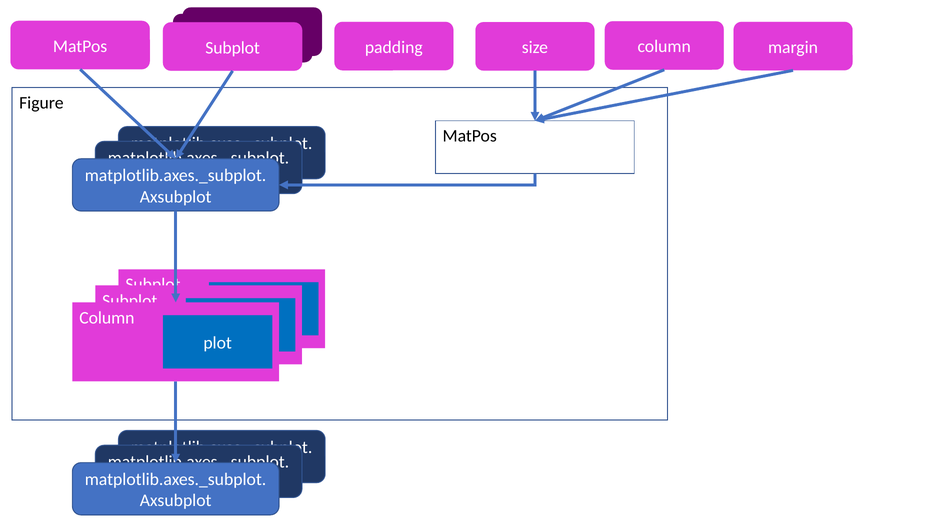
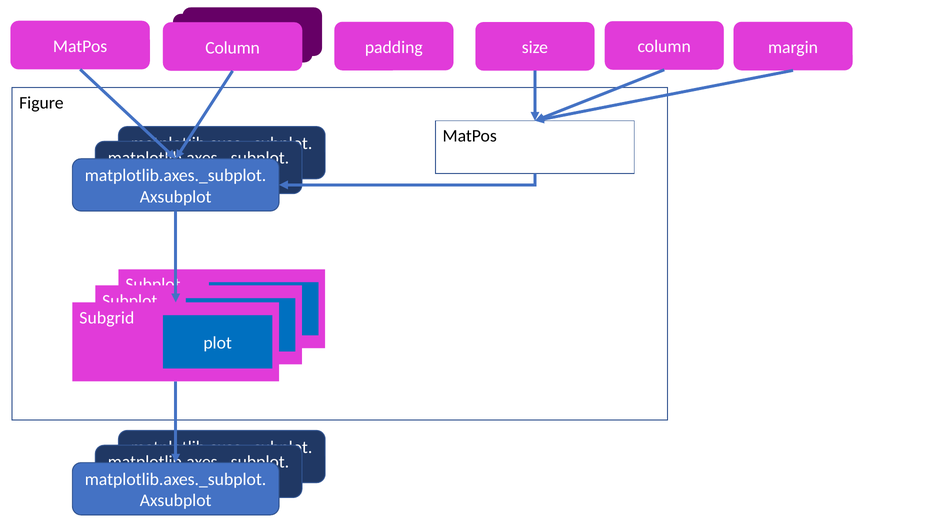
Subplot at (233, 48): Subplot -> Column
Column at (107, 318): Column -> Subgrid
